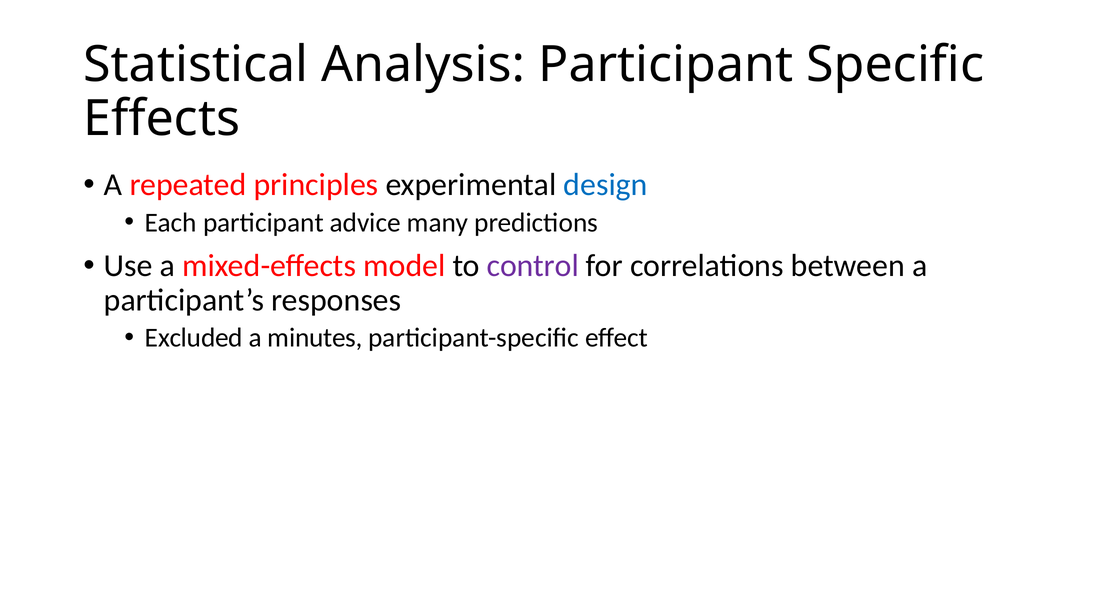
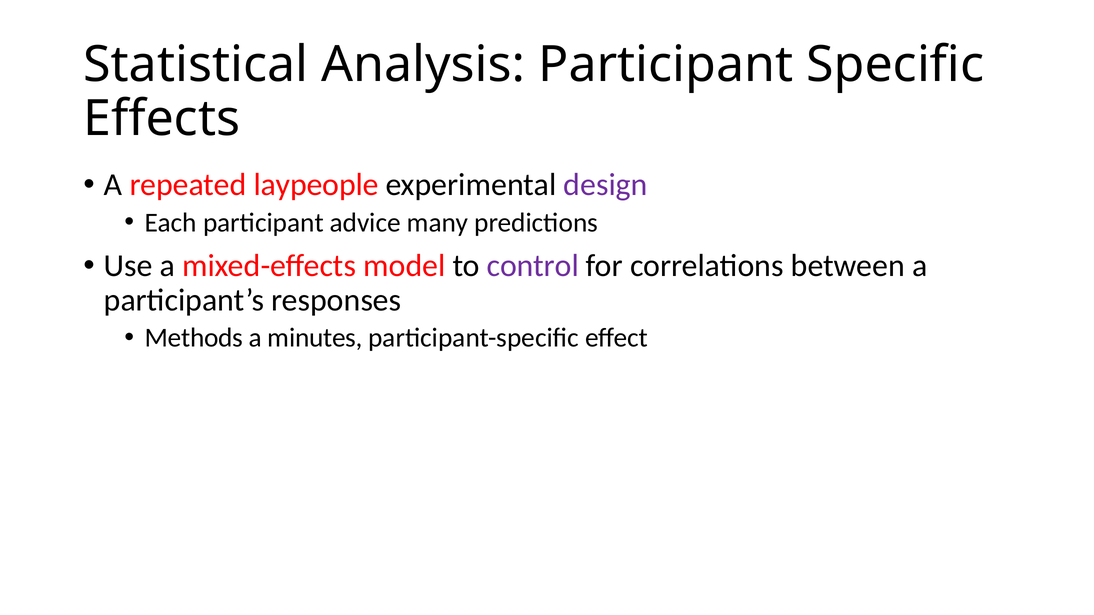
principles: principles -> laypeople
design colour: blue -> purple
Excluded: Excluded -> Methods
